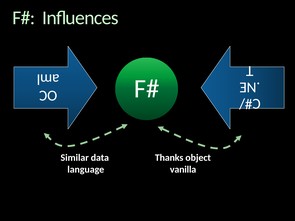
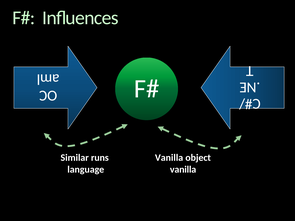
data: data -> runs
Thanks at (169, 158): Thanks -> Vanilla
